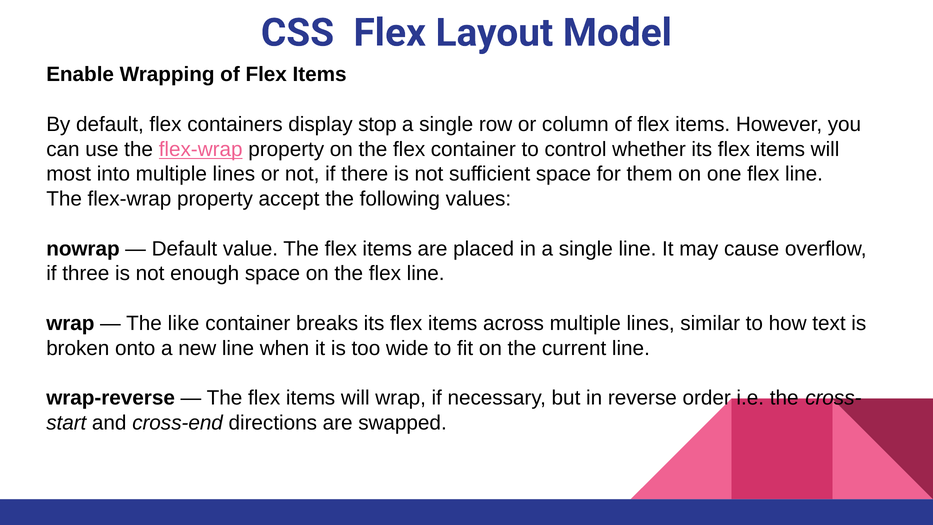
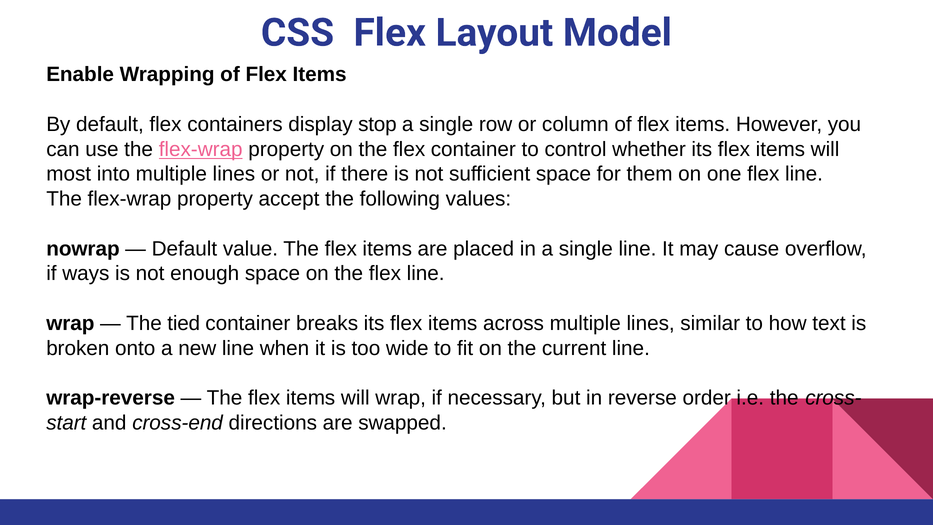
three: three -> ways
like: like -> tied
